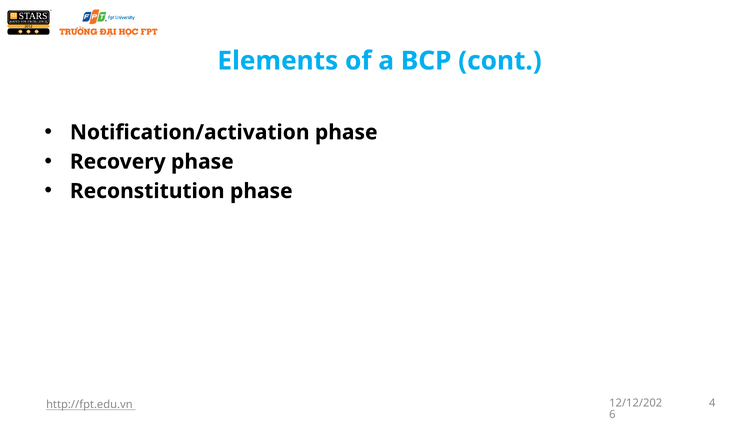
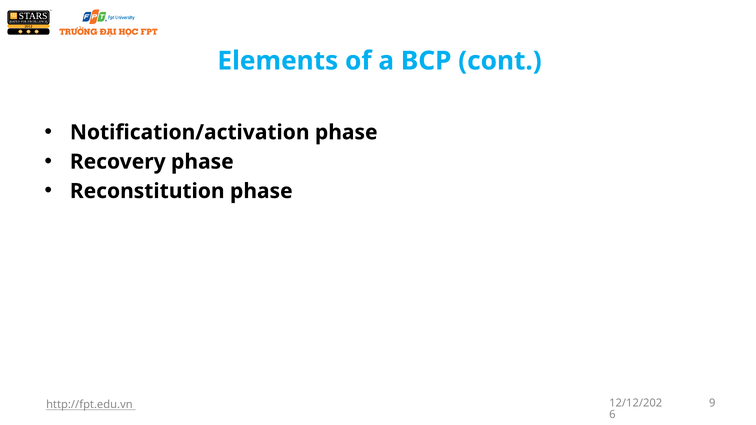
4: 4 -> 9
